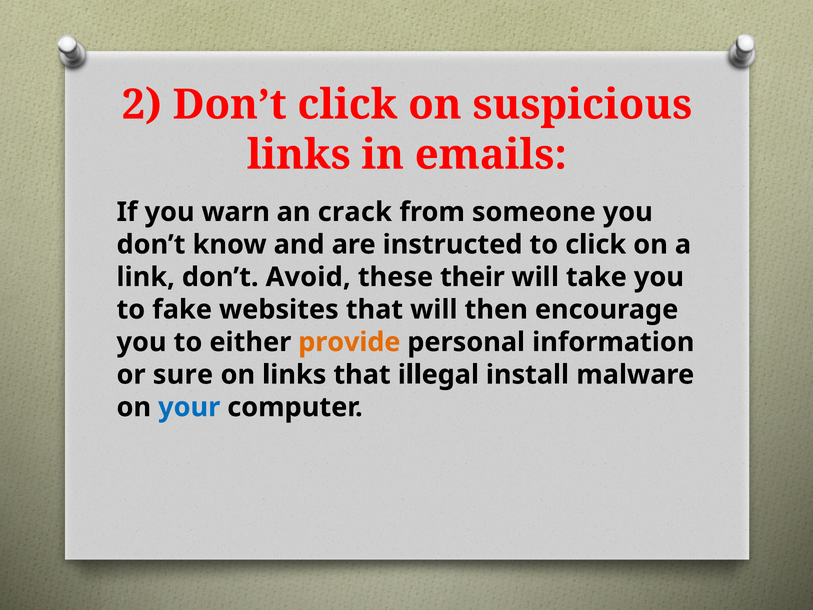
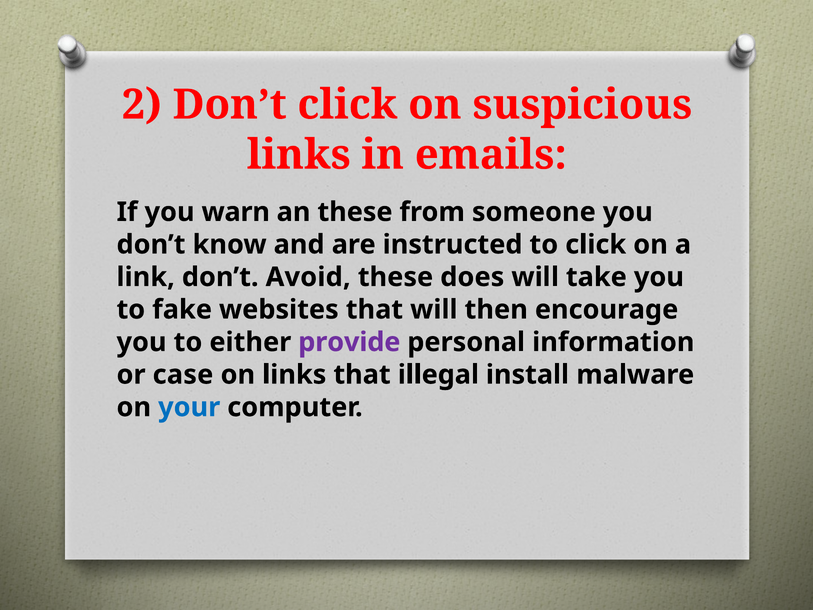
an crack: crack -> these
their: their -> does
provide colour: orange -> purple
sure: sure -> case
